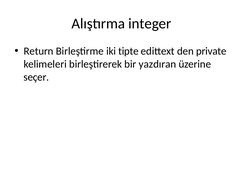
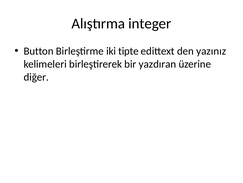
Return: Return -> Button
private: private -> yazınız
seçer: seçer -> diğer
